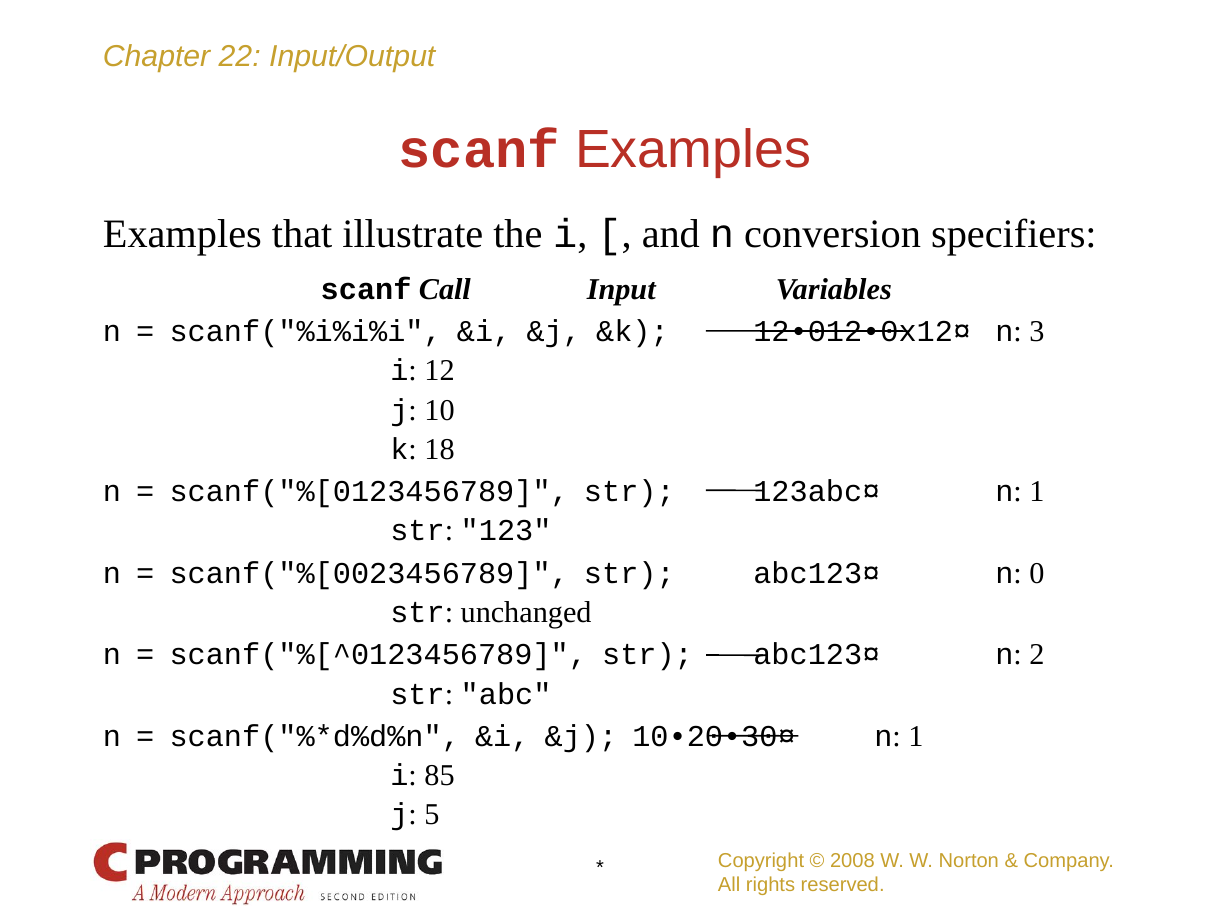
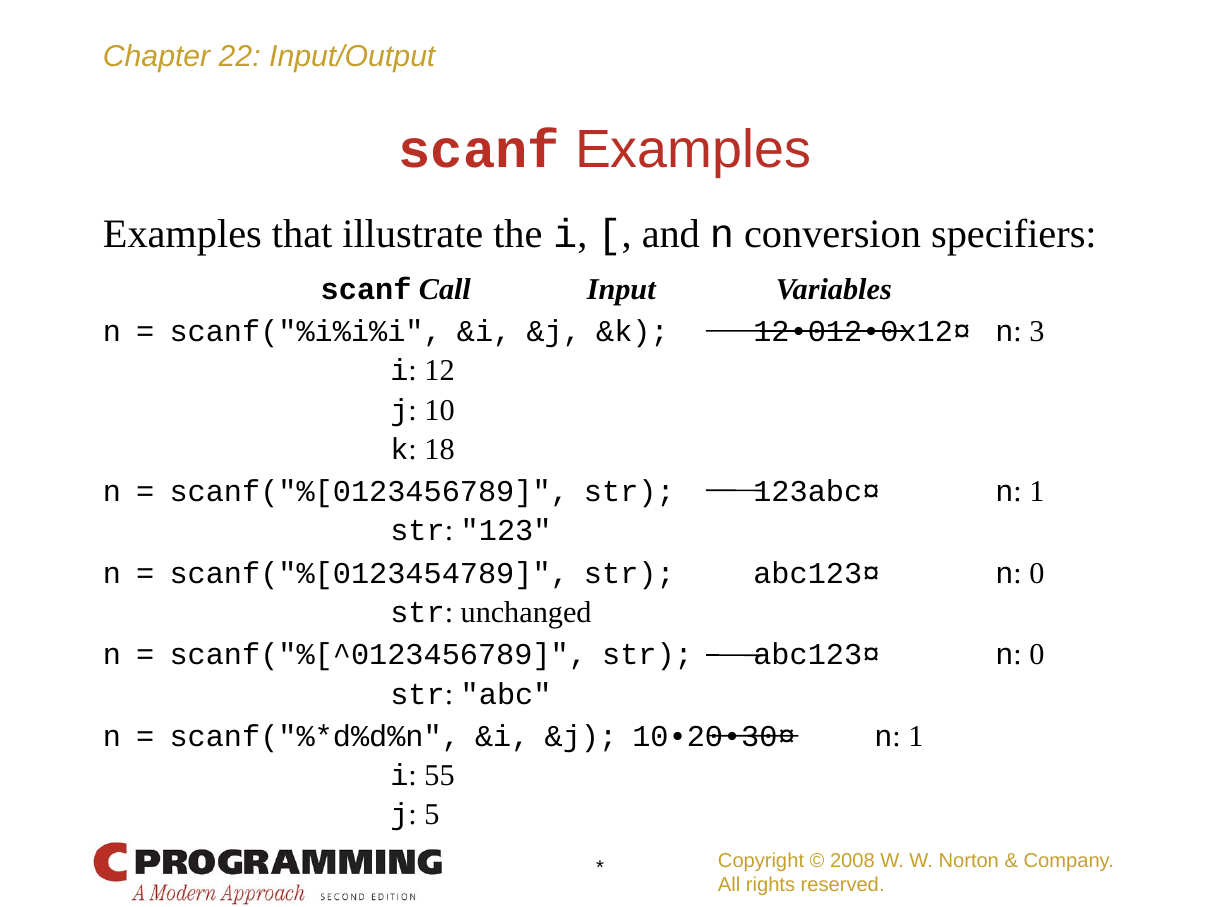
scanf("%[0023456789: scanf("%[0023456789 -> scanf("%[0123454789
2 at (1037, 655): 2 -> 0
85: 85 -> 55
